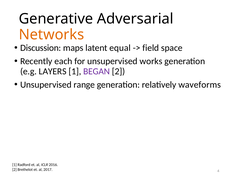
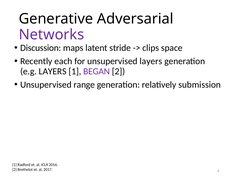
Networks colour: orange -> purple
equal: equal -> stride
field: field -> clips
unsupervised works: works -> layers
waveforms: waveforms -> submission
